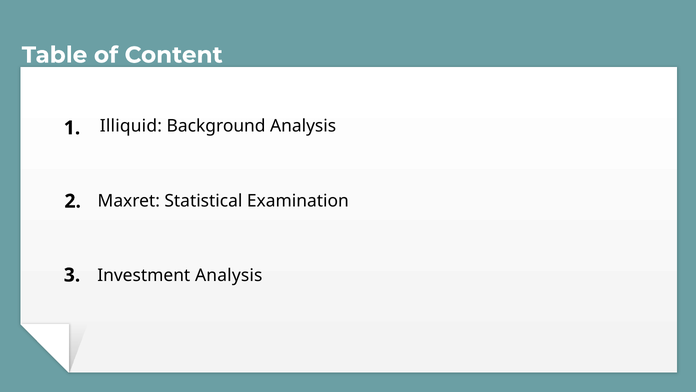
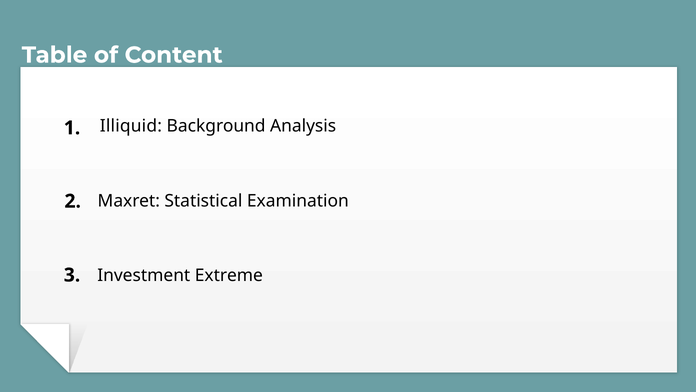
Investment Analysis: Analysis -> Extreme
